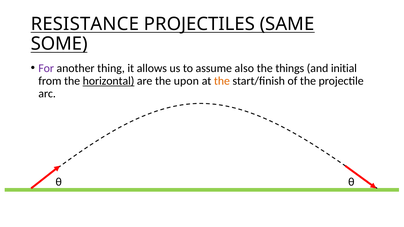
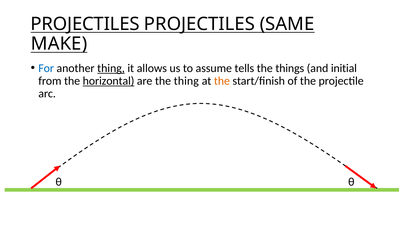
RESISTANCE at (85, 24): RESISTANCE -> PROJECTILES
SOME: SOME -> MAKE
For colour: purple -> blue
thing at (111, 68) underline: none -> present
also: also -> tells
the upon: upon -> thing
